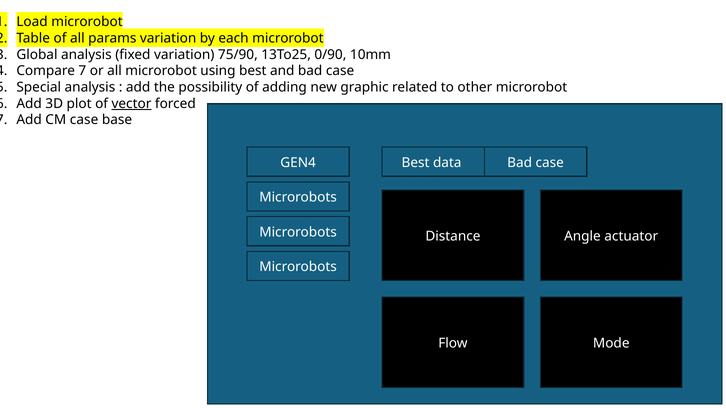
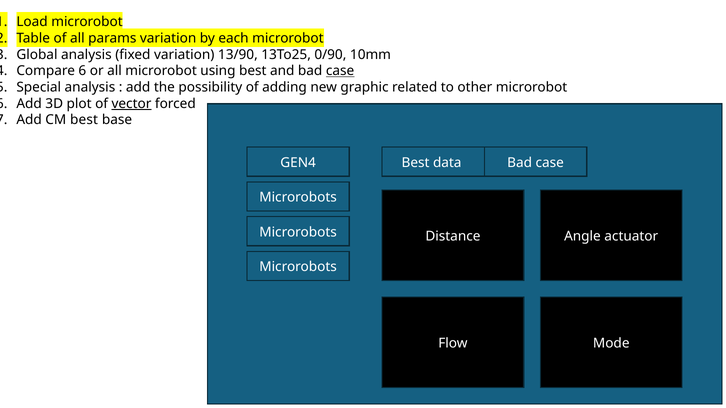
75/90: 75/90 -> 13/90
Compare 7: 7 -> 6
case at (340, 71) underline: none -> present
CM case: case -> best
